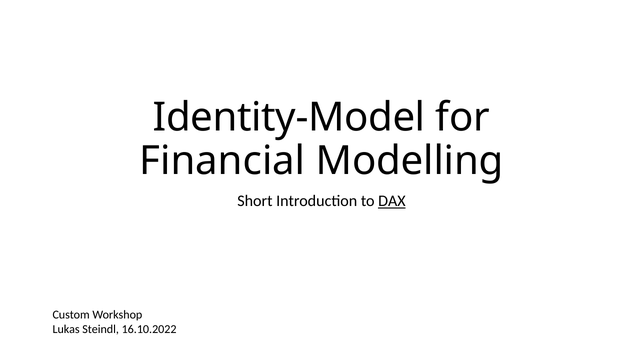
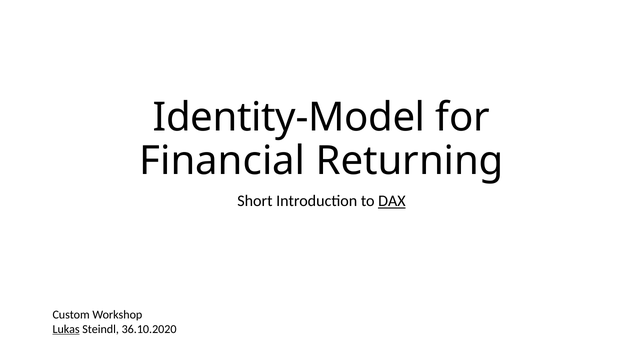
Modelling: Modelling -> Returning
Lukas underline: none -> present
16.10.2022: 16.10.2022 -> 36.10.2020
